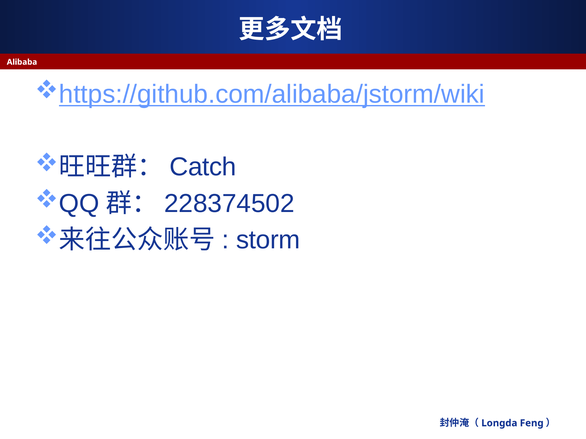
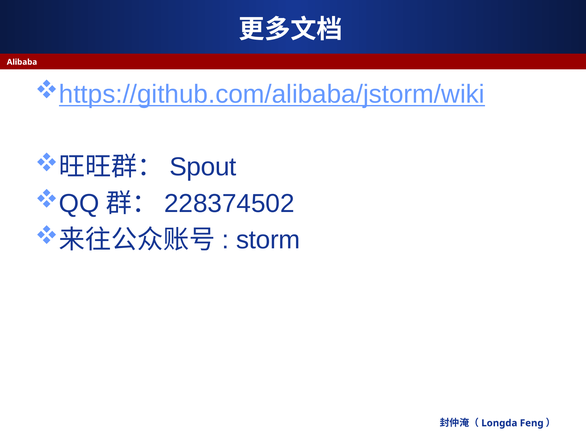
Catch: Catch -> Spout
